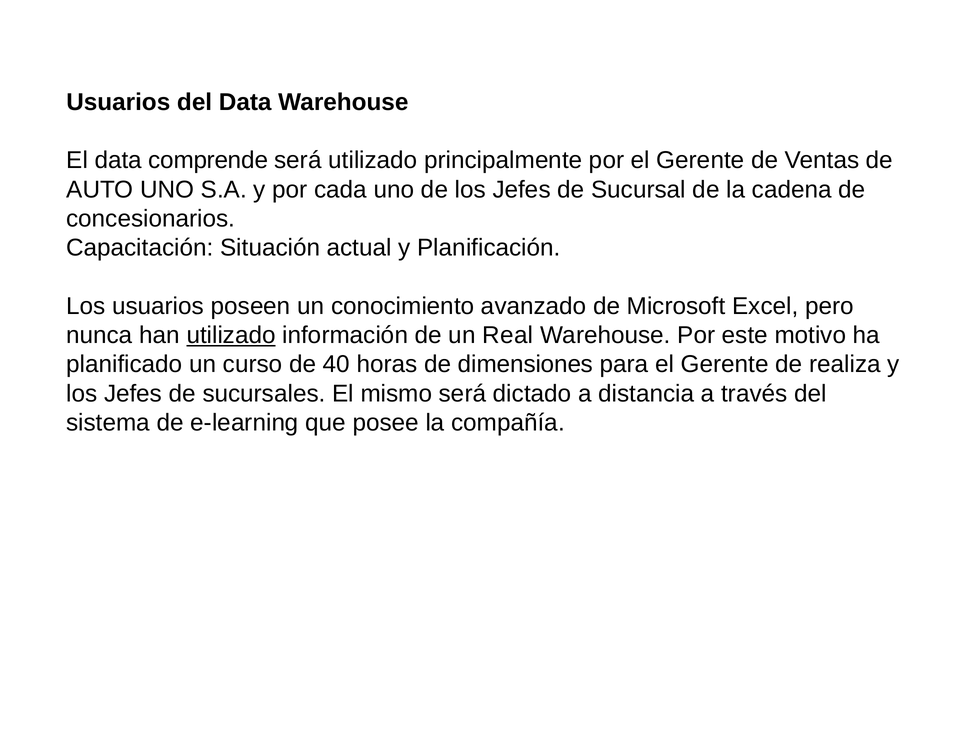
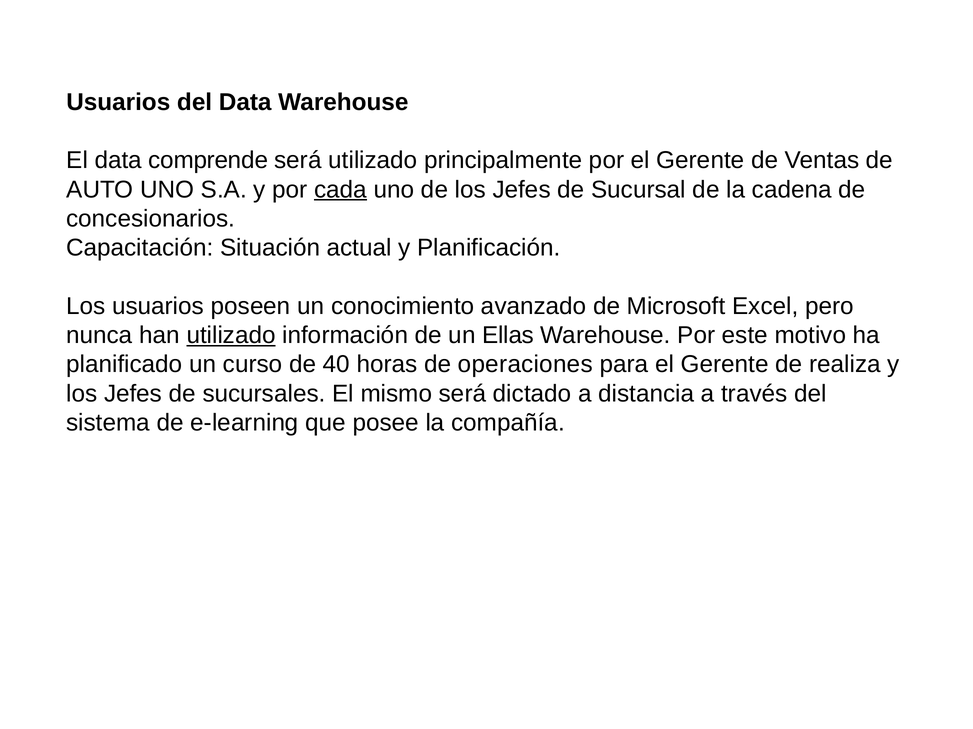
cada underline: none -> present
Real: Real -> Ellas
dimensiones: dimensiones -> operaciones
